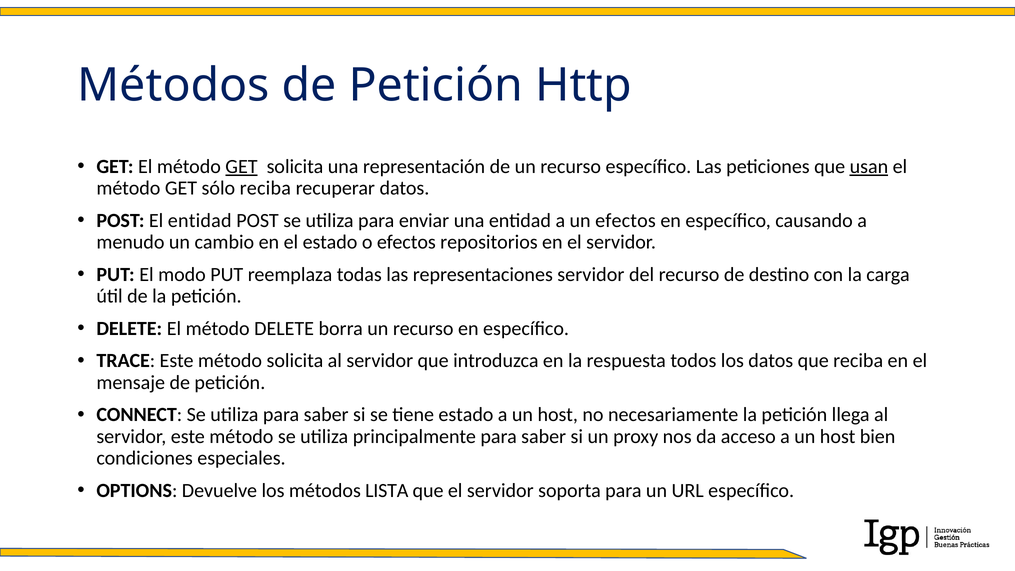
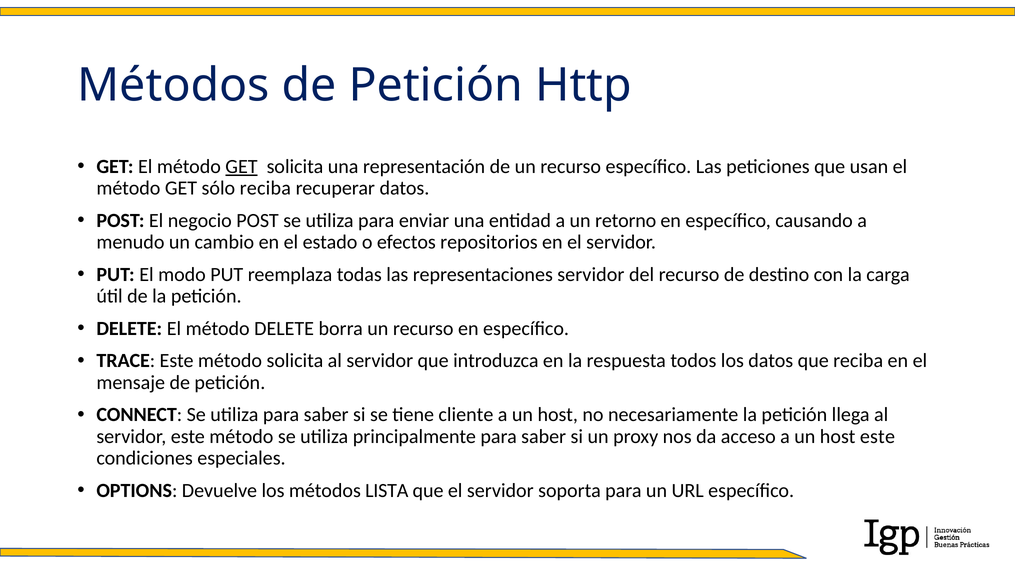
usan underline: present -> none
El entidad: entidad -> negocio
un efectos: efectos -> retorno
tiene estado: estado -> cliente
host bien: bien -> este
